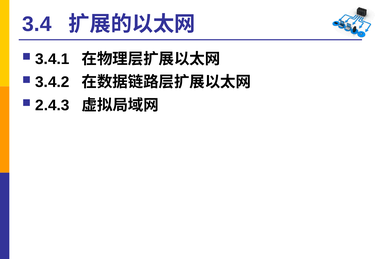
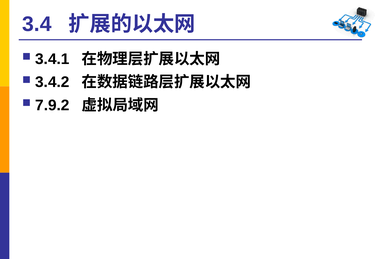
2.4.3: 2.4.3 -> 7.9.2
